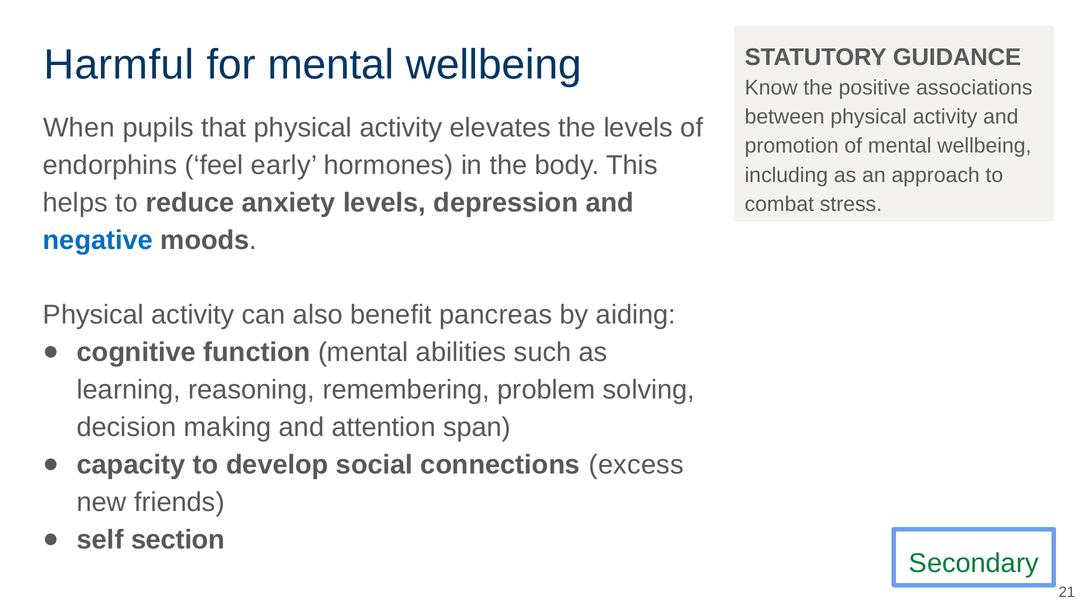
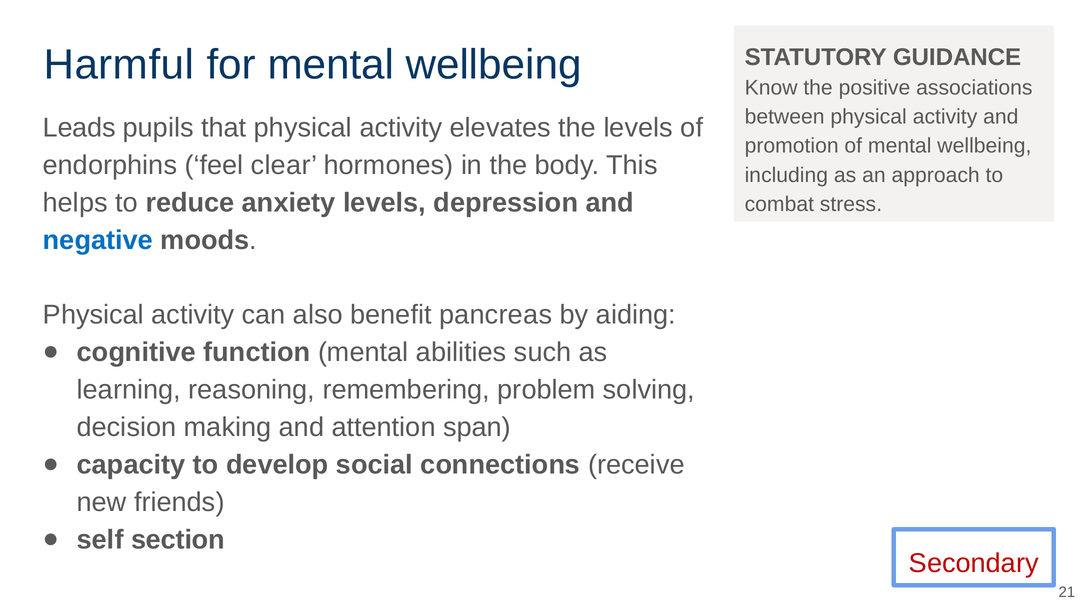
When: When -> Leads
early: early -> clear
excess: excess -> receive
Secondary colour: green -> red
